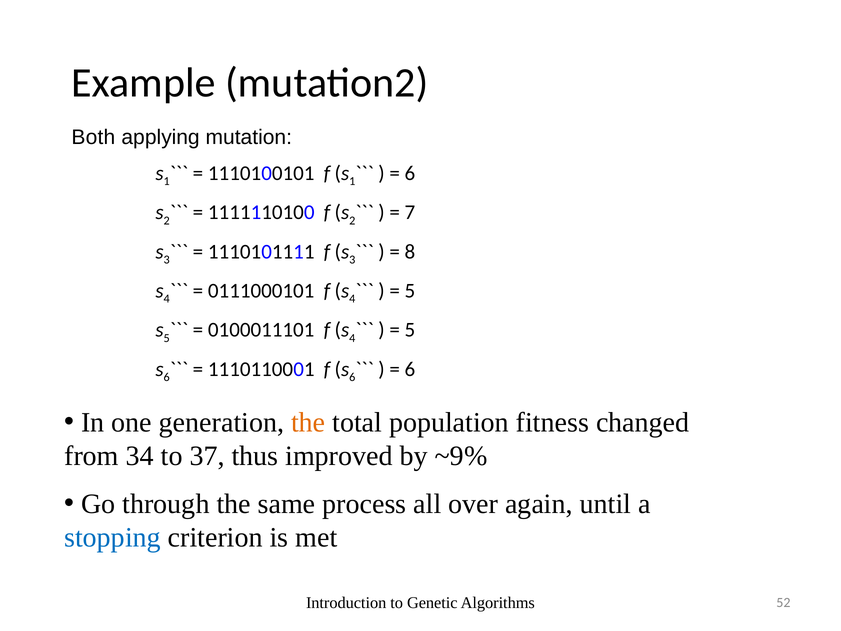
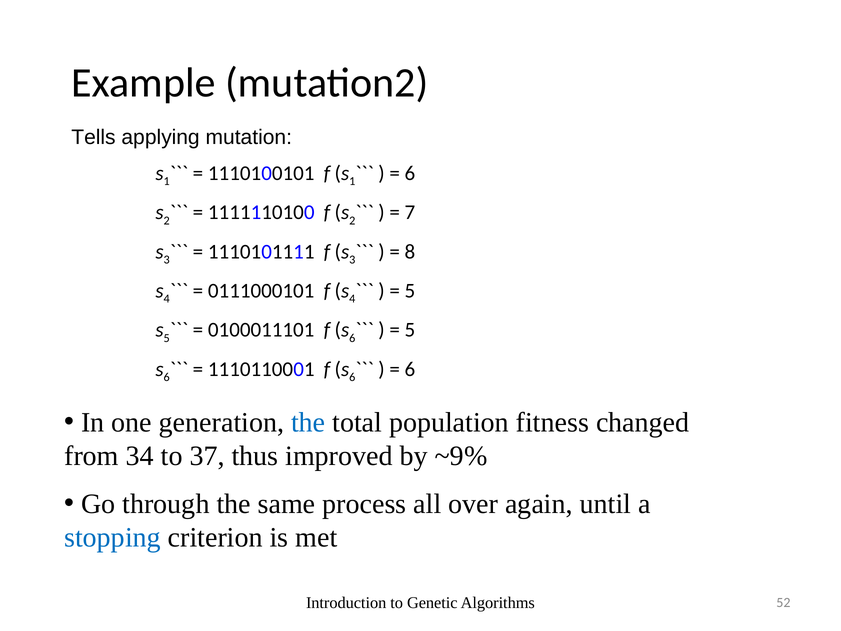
Both: Both -> Tells
4 at (352, 338): 4 -> 6
the at (308, 422) colour: orange -> blue
